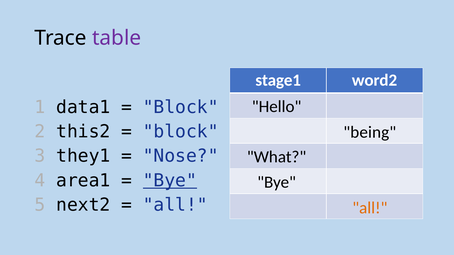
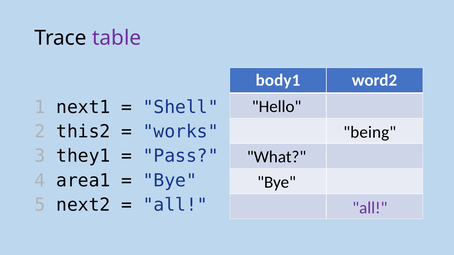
stage1: stage1 -> body1
data1: data1 -> next1
Block at (181, 107): Block -> Shell
block at (181, 132): block -> works
Nose: Nose -> Pass
Bye at (170, 181) underline: present -> none
all at (370, 208) colour: orange -> purple
